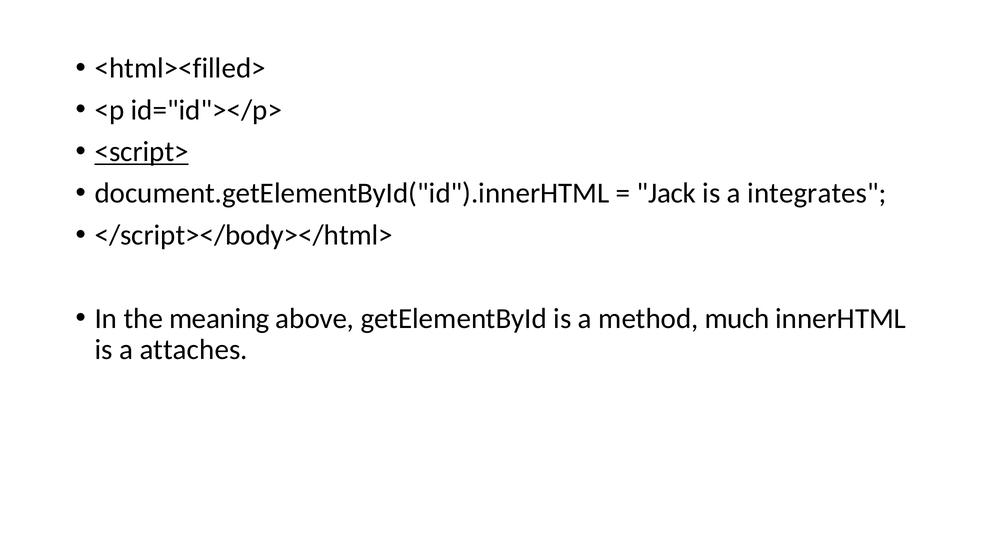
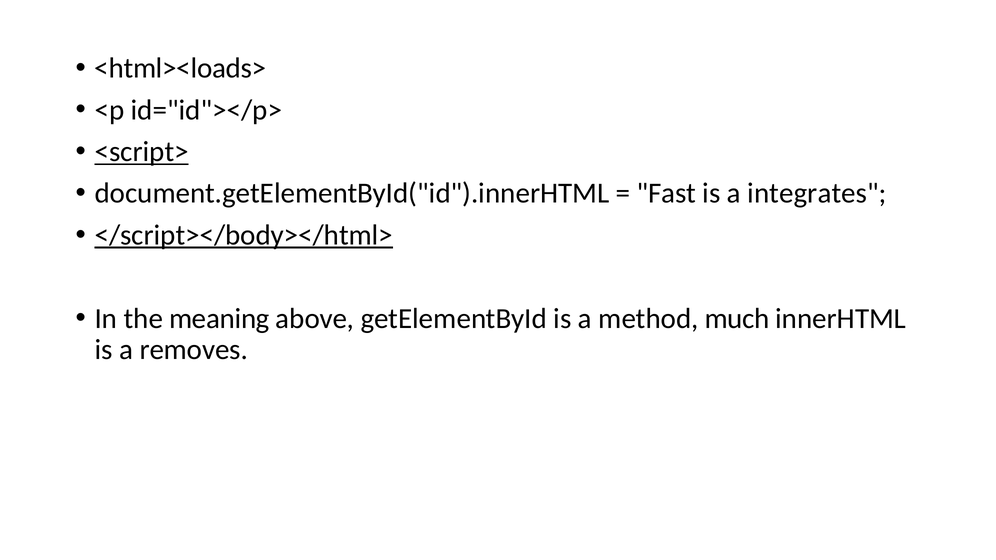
<html><filled>: <html><filled> -> <html><loads>
Jack: Jack -> Fast
</script></body></html> underline: none -> present
attaches: attaches -> removes
